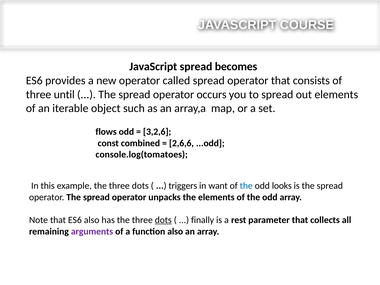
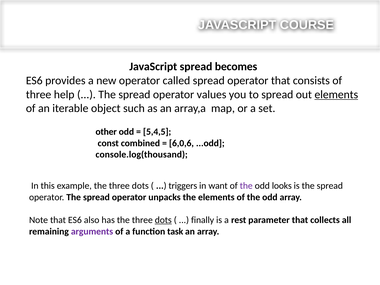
until: until -> help
occurs: occurs -> values
elements at (336, 94) underline: none -> present
flows: flows -> other
3,2,6: 3,2,6 -> 5,4,5
2,6,6: 2,6,6 -> 6,0,6
console.log(tomatoes: console.log(tomatoes -> console.log(thousand
the at (246, 186) colour: blue -> purple
function also: also -> task
